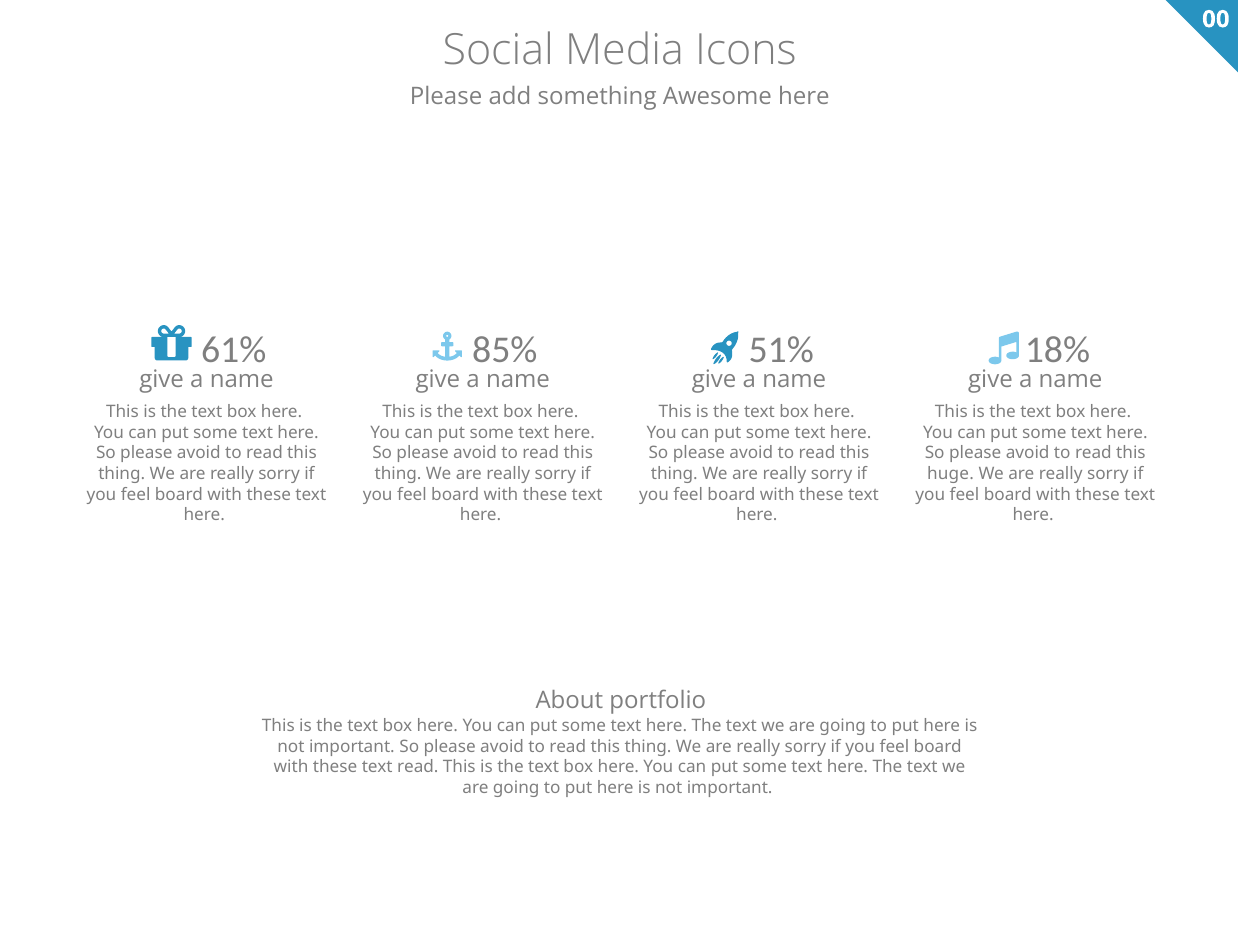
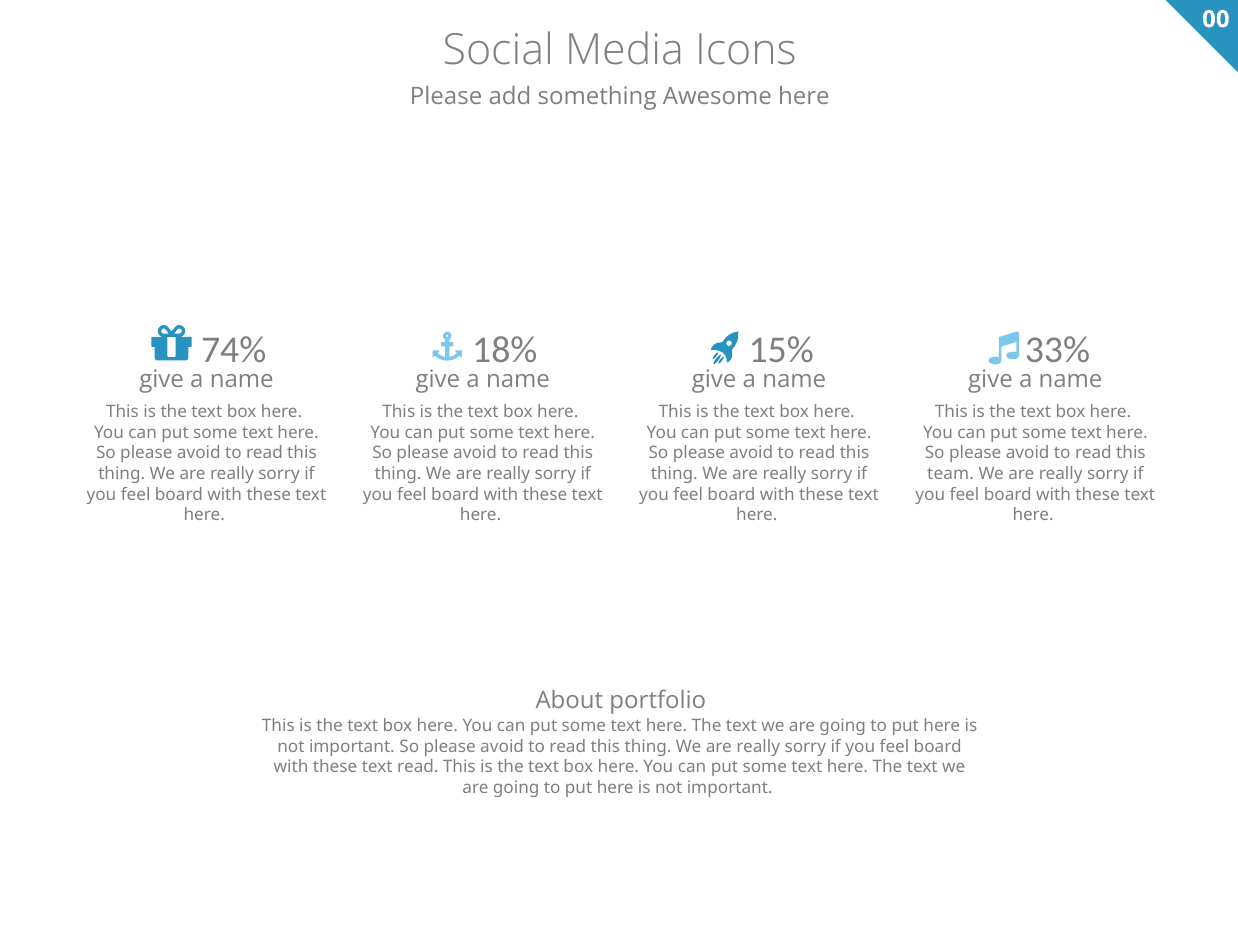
61%: 61% -> 74%
85%: 85% -> 18%
51%: 51% -> 15%
18%: 18% -> 33%
huge: huge -> team
